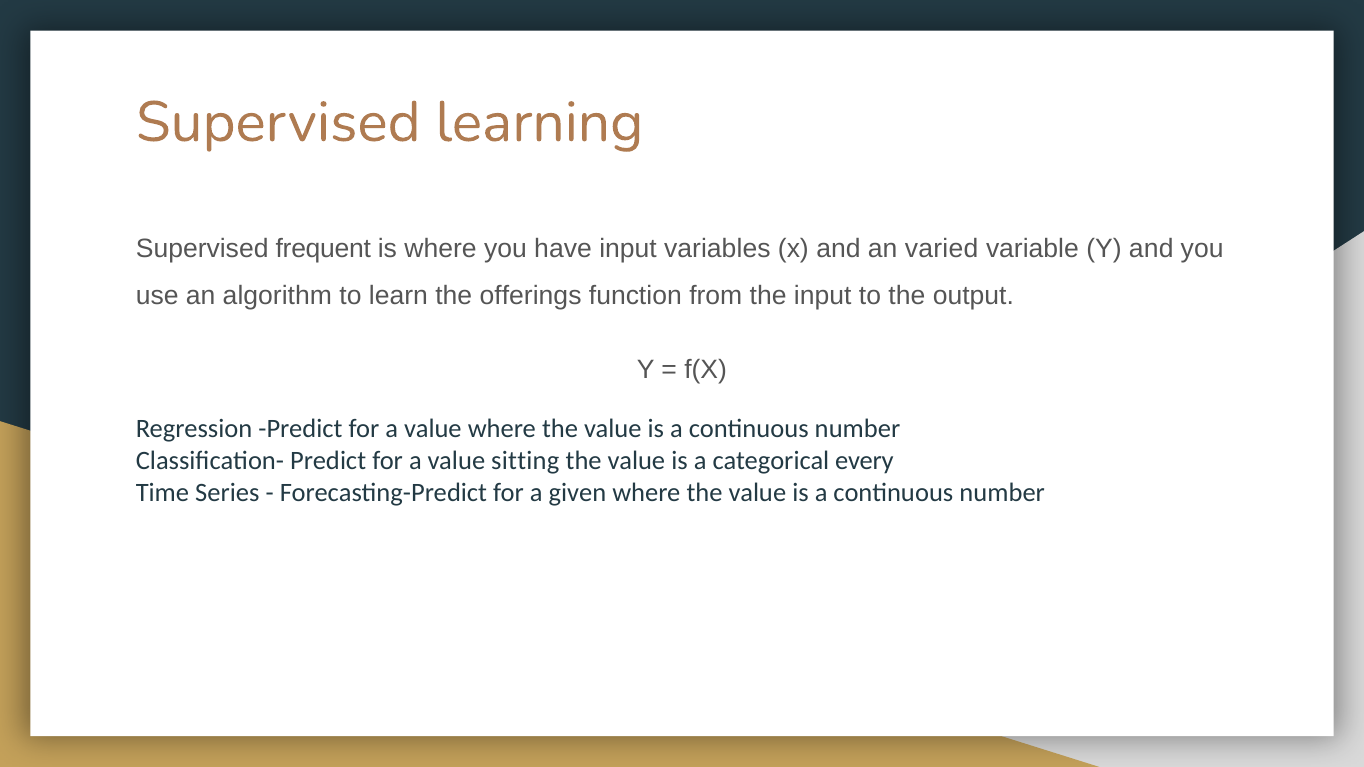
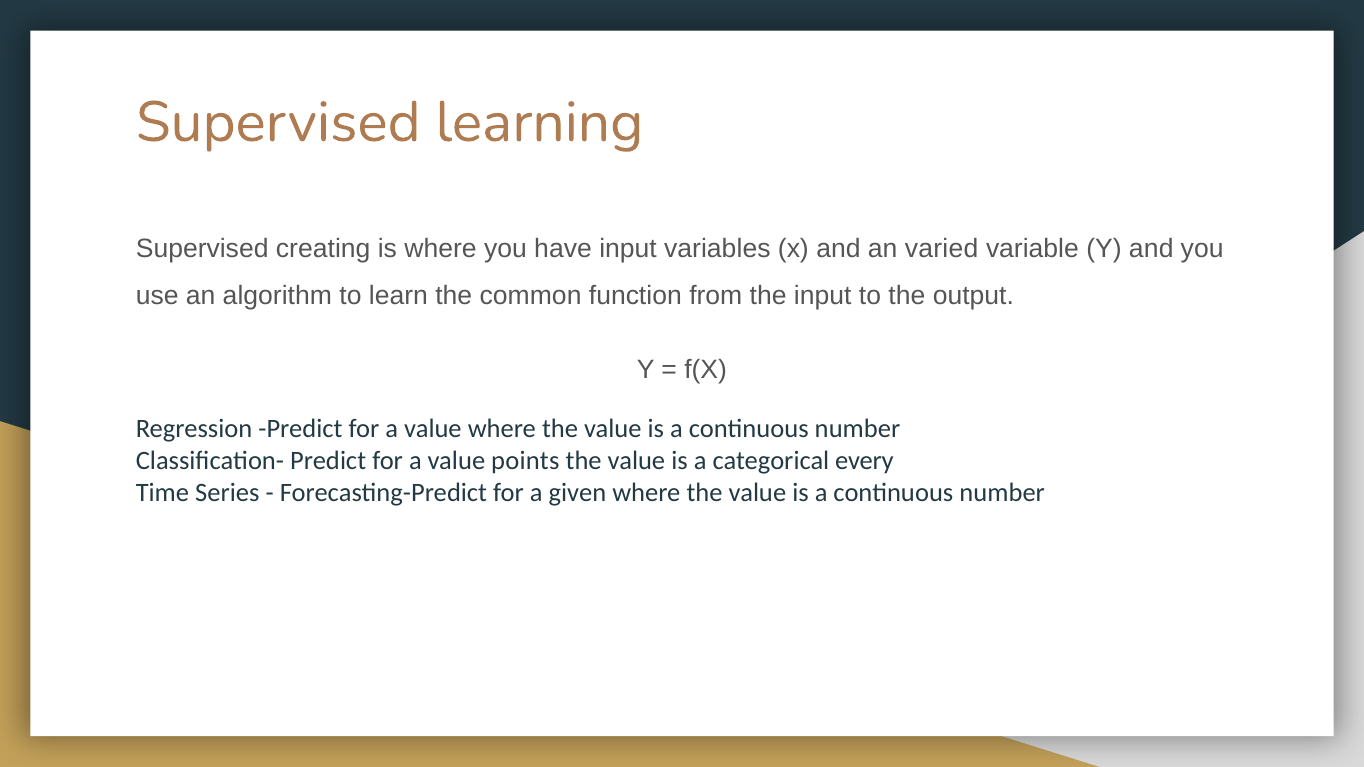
frequent: frequent -> creating
offerings: offerings -> common
sitting: sitting -> points
